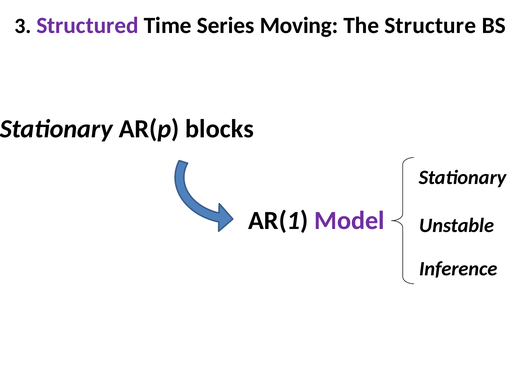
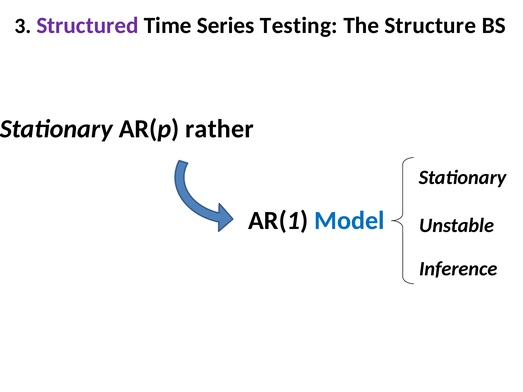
Moving: Moving -> Testing
blocks: blocks -> rather
Model colour: purple -> blue
